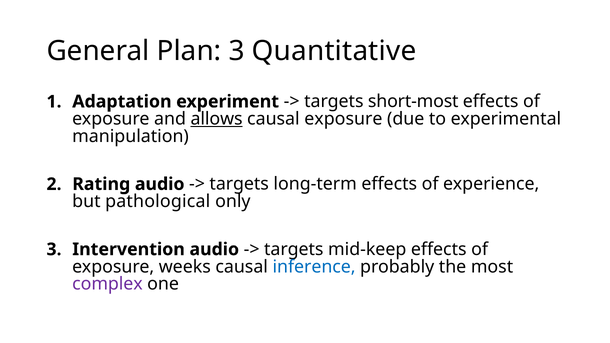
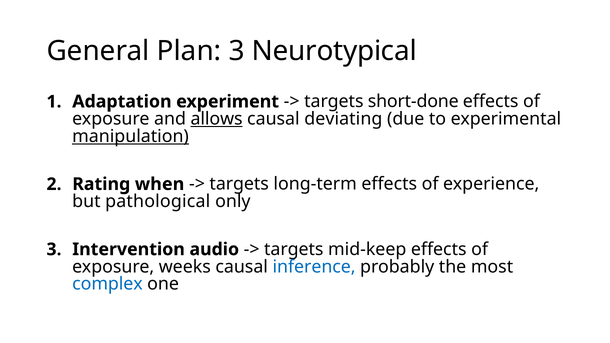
Quantitative: Quantitative -> Neurotypical
short-most: short-most -> short-done
causal exposure: exposure -> deviating
manipulation underline: none -> present
Rating audio: audio -> when
complex colour: purple -> blue
